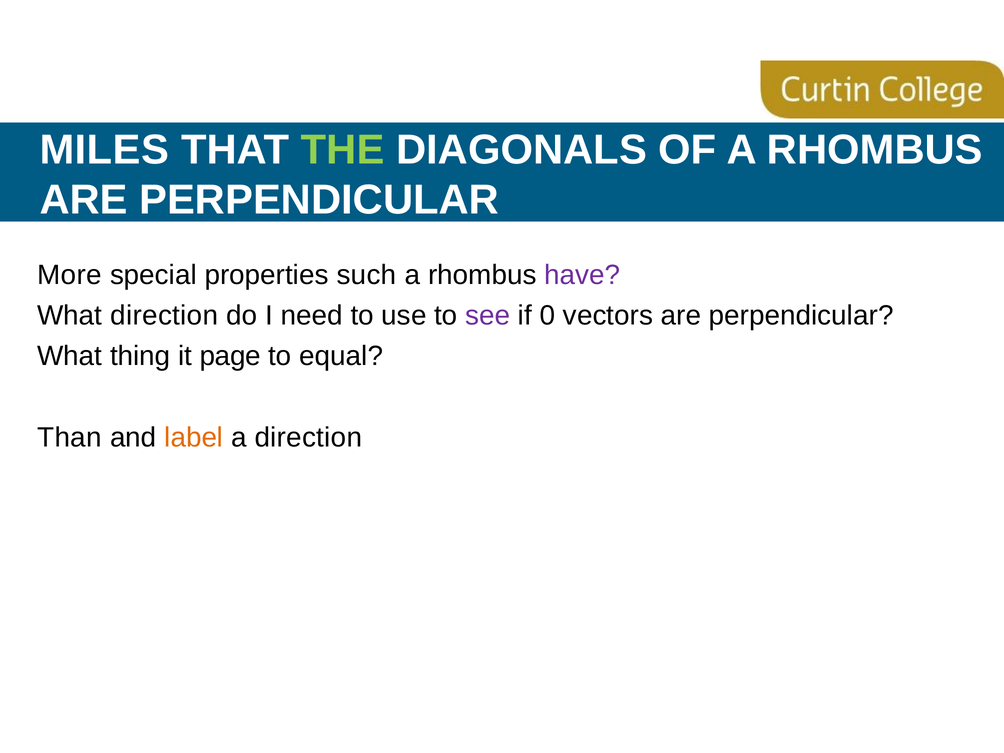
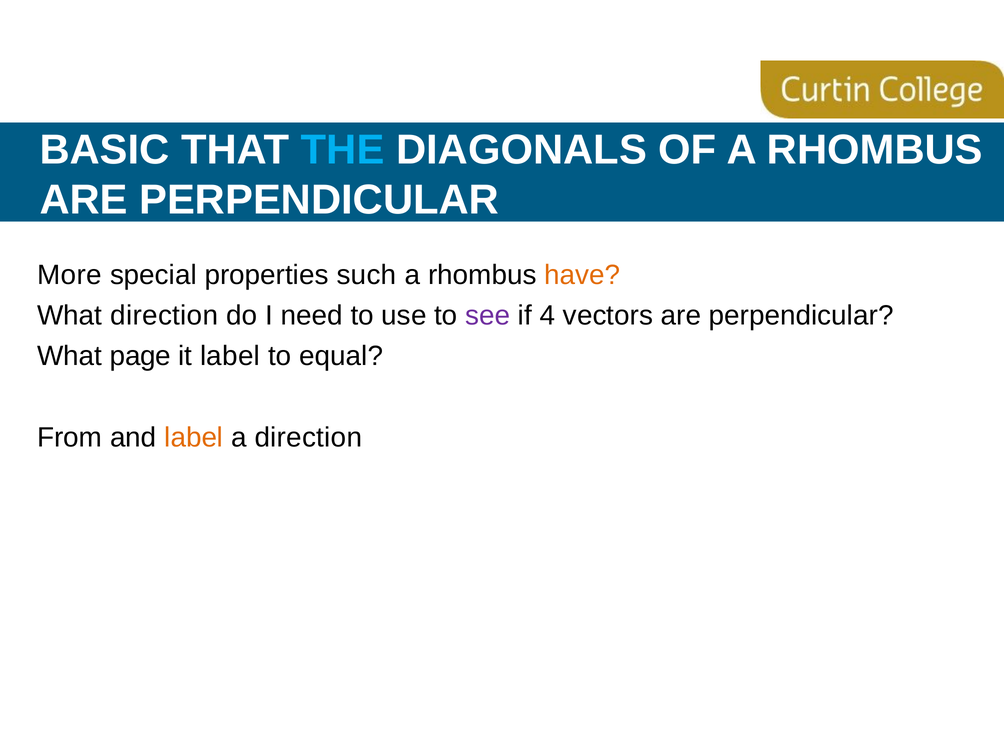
MILES: MILES -> BASIC
THE colour: light green -> light blue
have colour: purple -> orange
0: 0 -> 4
thing: thing -> page
it page: page -> label
Than: Than -> From
